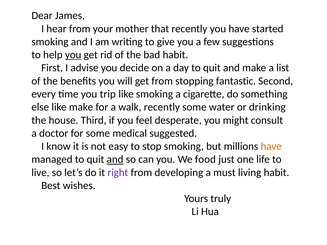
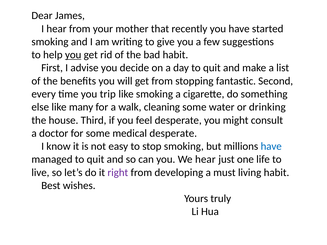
like make: make -> many
walk recently: recently -> cleaning
medical suggested: suggested -> desperate
have at (271, 146) colour: orange -> blue
and at (115, 160) underline: present -> none
We food: food -> hear
